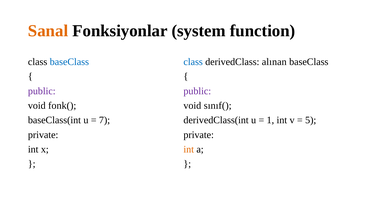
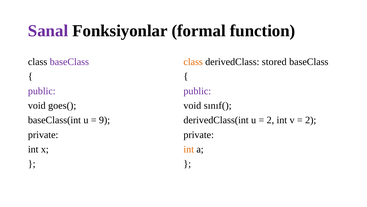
Sanal colour: orange -> purple
system: system -> formal
baseClass at (69, 62) colour: blue -> purple
class at (193, 62) colour: blue -> orange
alınan: alınan -> stored
fonk(: fonk( -> goes(
7: 7 -> 9
1 at (270, 120): 1 -> 2
5 at (311, 120): 5 -> 2
